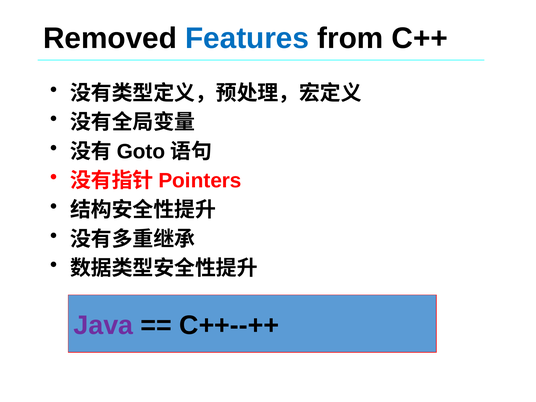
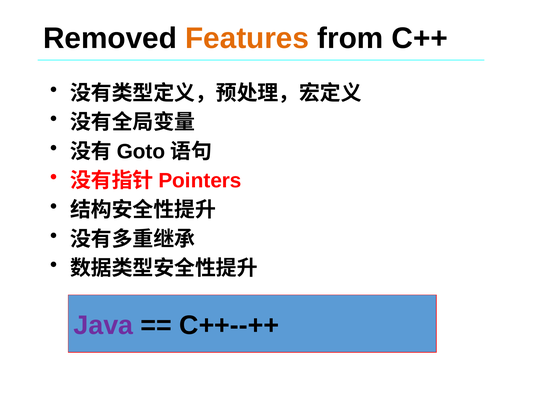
Features colour: blue -> orange
